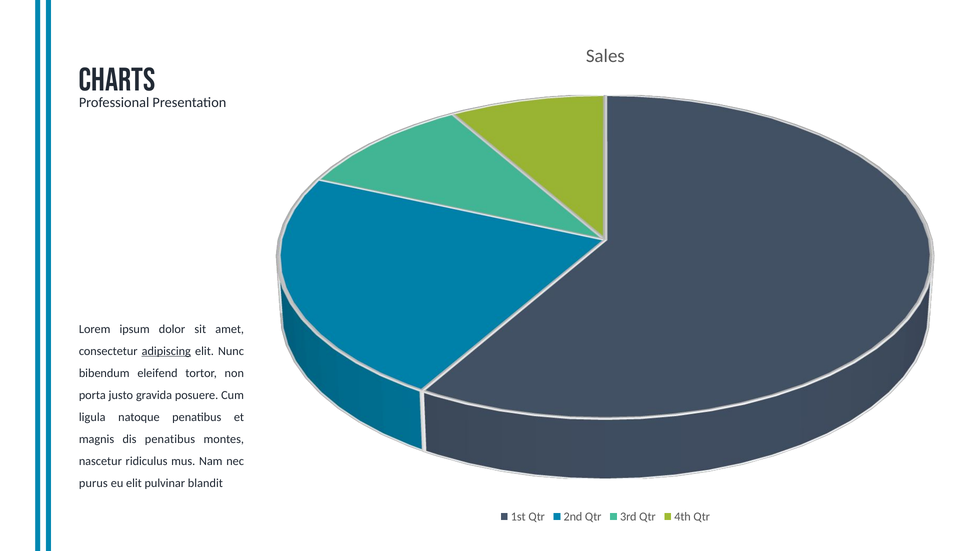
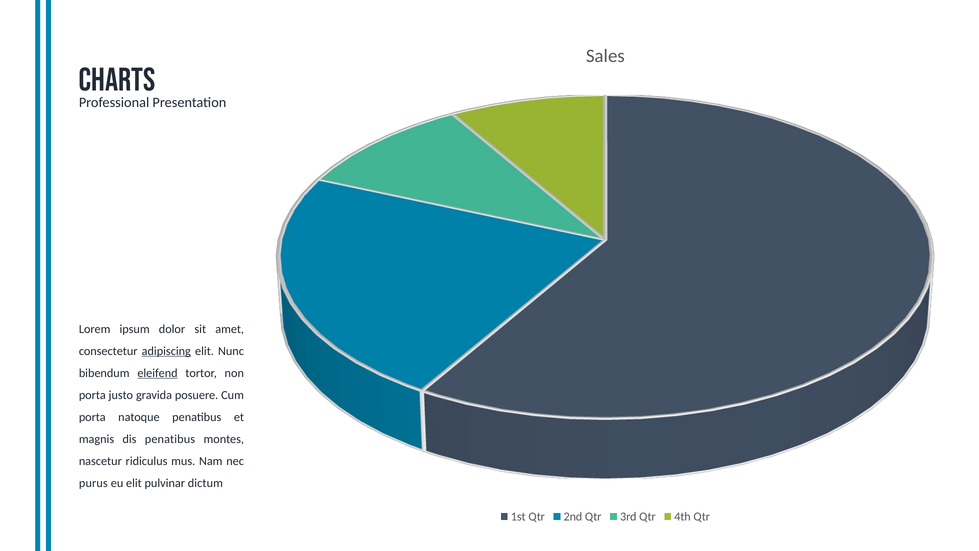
eleifend underline: none -> present
ligula at (92, 417): ligula -> porta
blandit: blandit -> dictum
